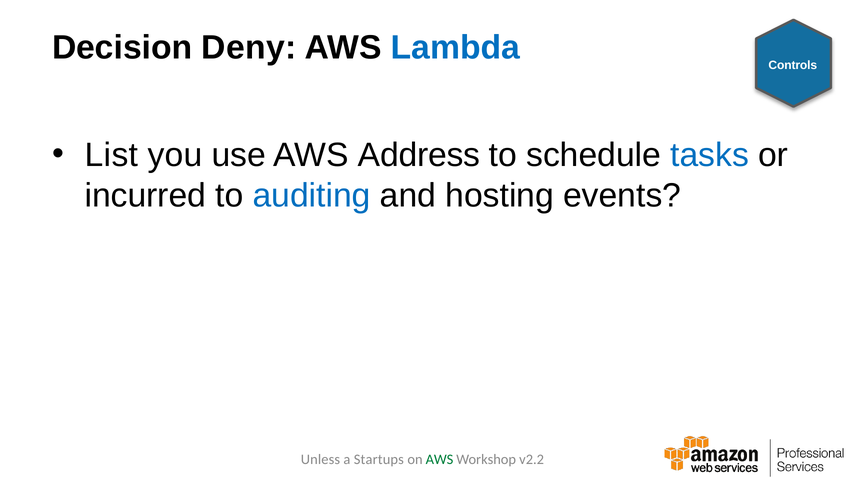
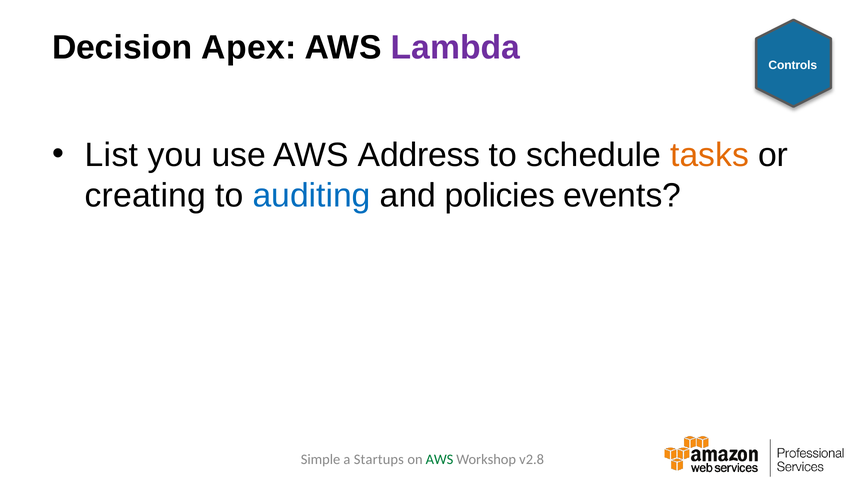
Deny: Deny -> Apex
Lambda colour: blue -> purple
tasks colour: blue -> orange
incurred: incurred -> creating
hosting: hosting -> policies
Unless: Unless -> Simple
v2.2: v2.2 -> v2.8
